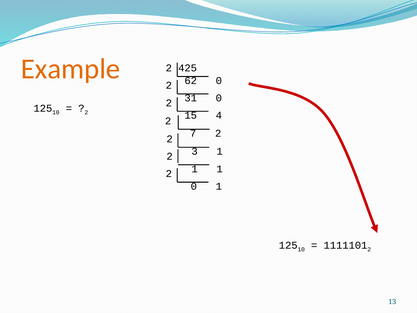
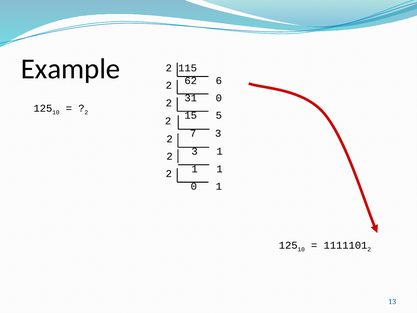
Example colour: orange -> black
425: 425 -> 115
62 0: 0 -> 6
4: 4 -> 5
7 2: 2 -> 3
